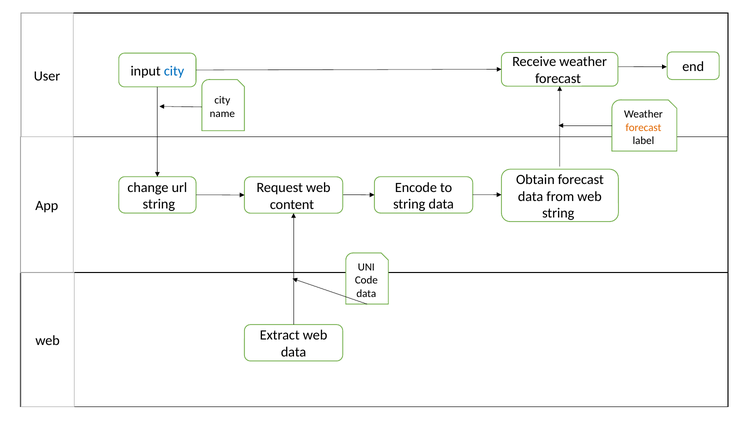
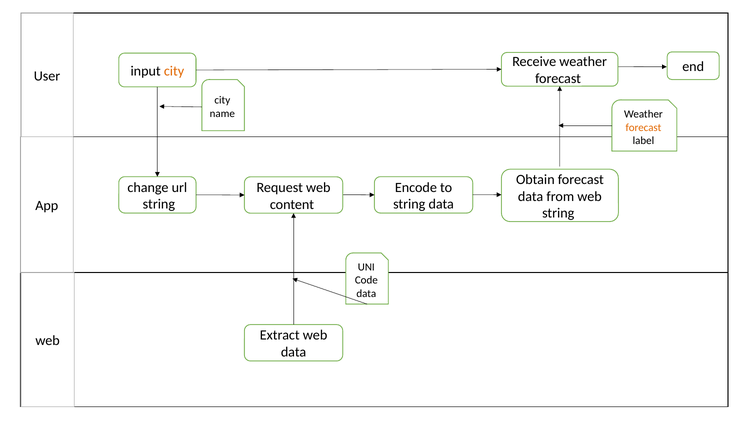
city at (174, 71) colour: blue -> orange
